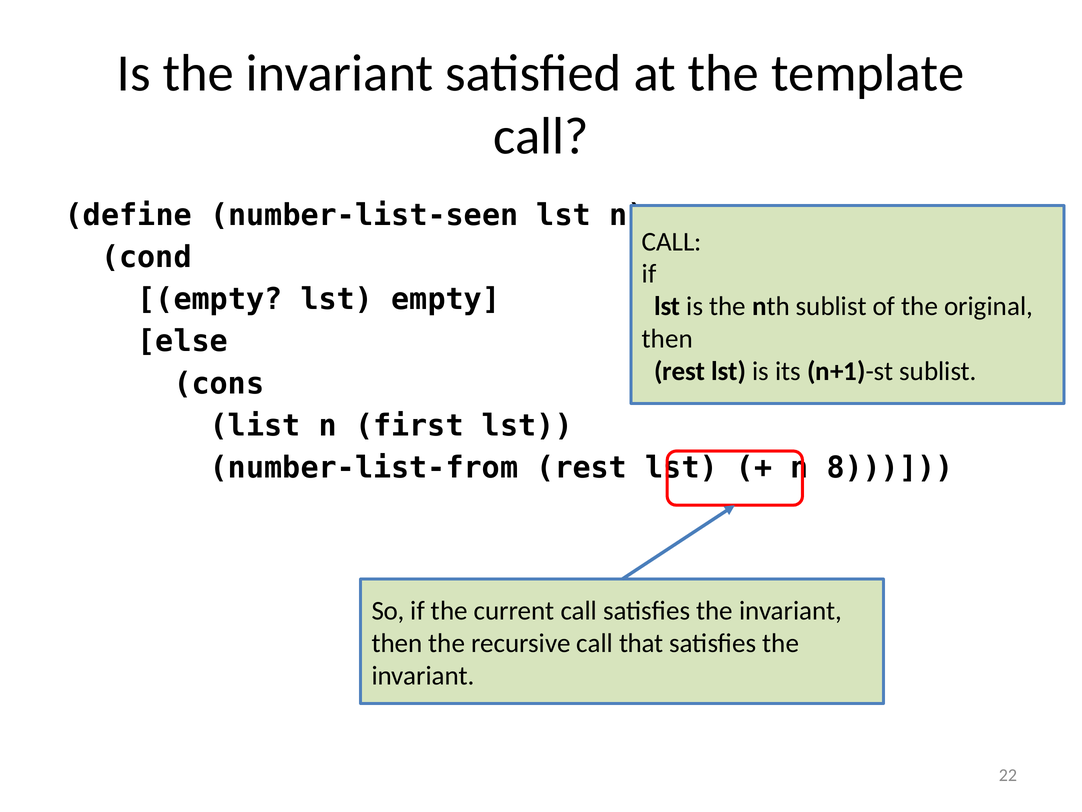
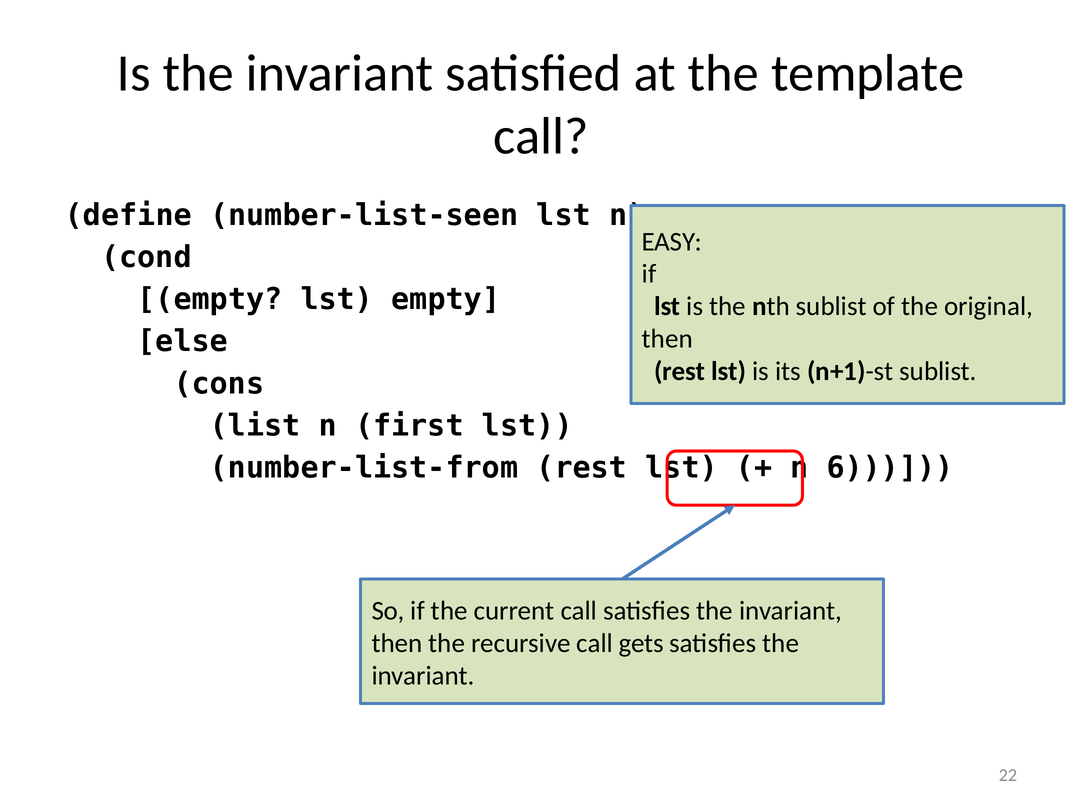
CALL at (672, 241): CALL -> EASY
8: 8 -> 6
that: that -> gets
